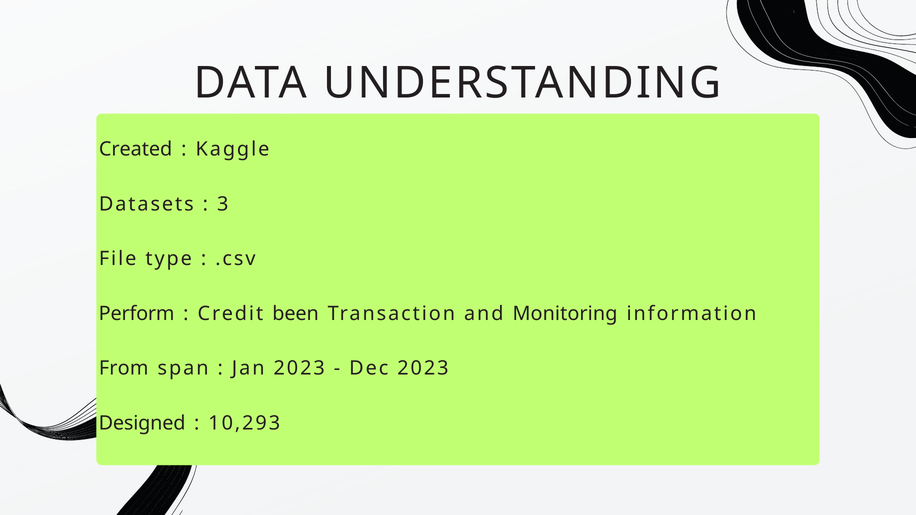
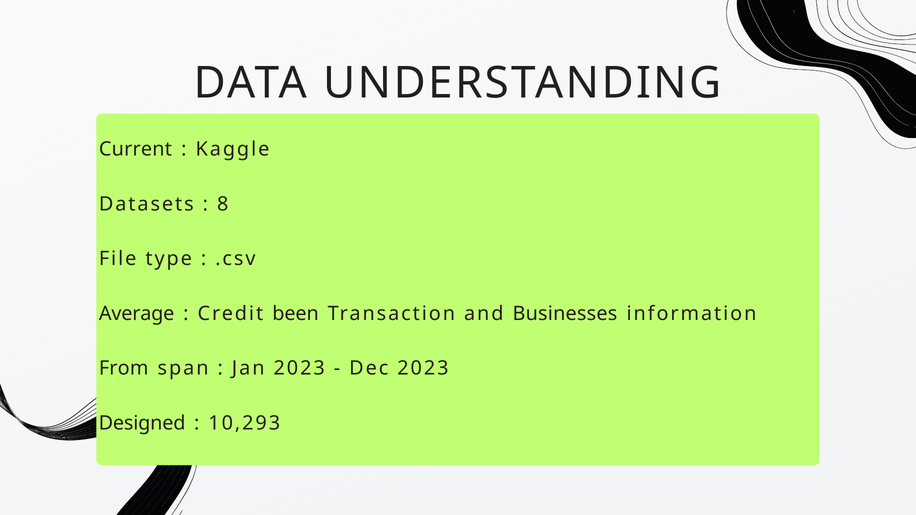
Created: Created -> Current
3: 3 -> 8
Perform: Perform -> Average
Monitoring: Monitoring -> Businesses
